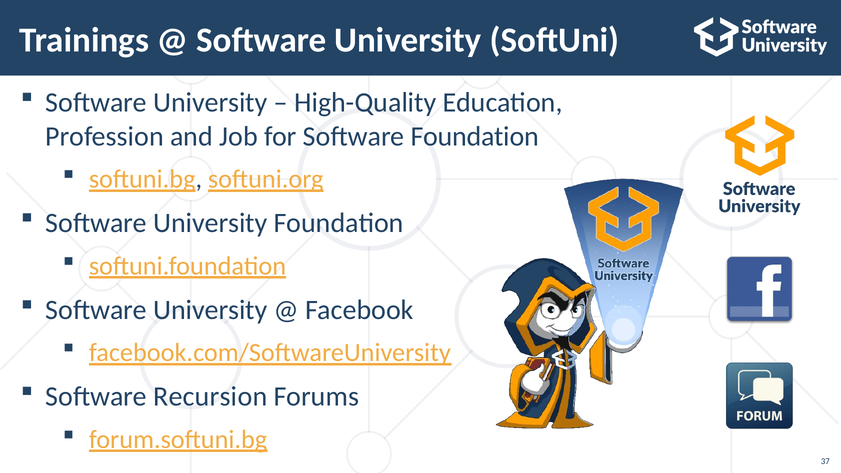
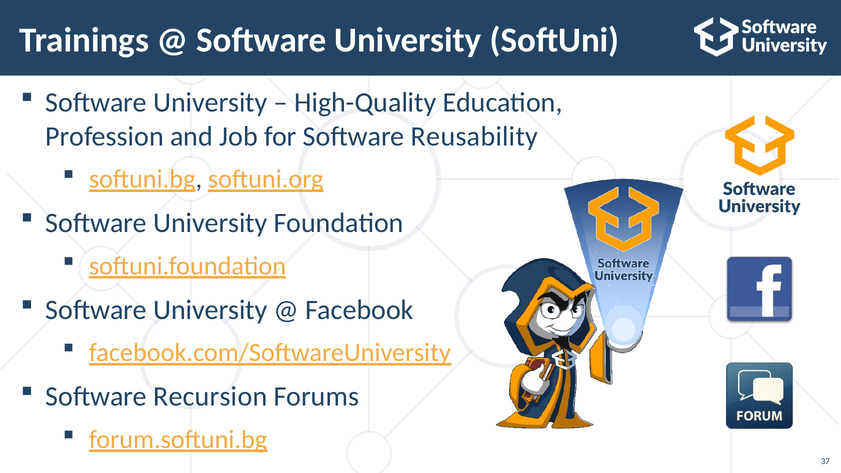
Software Foundation: Foundation -> Reusability
